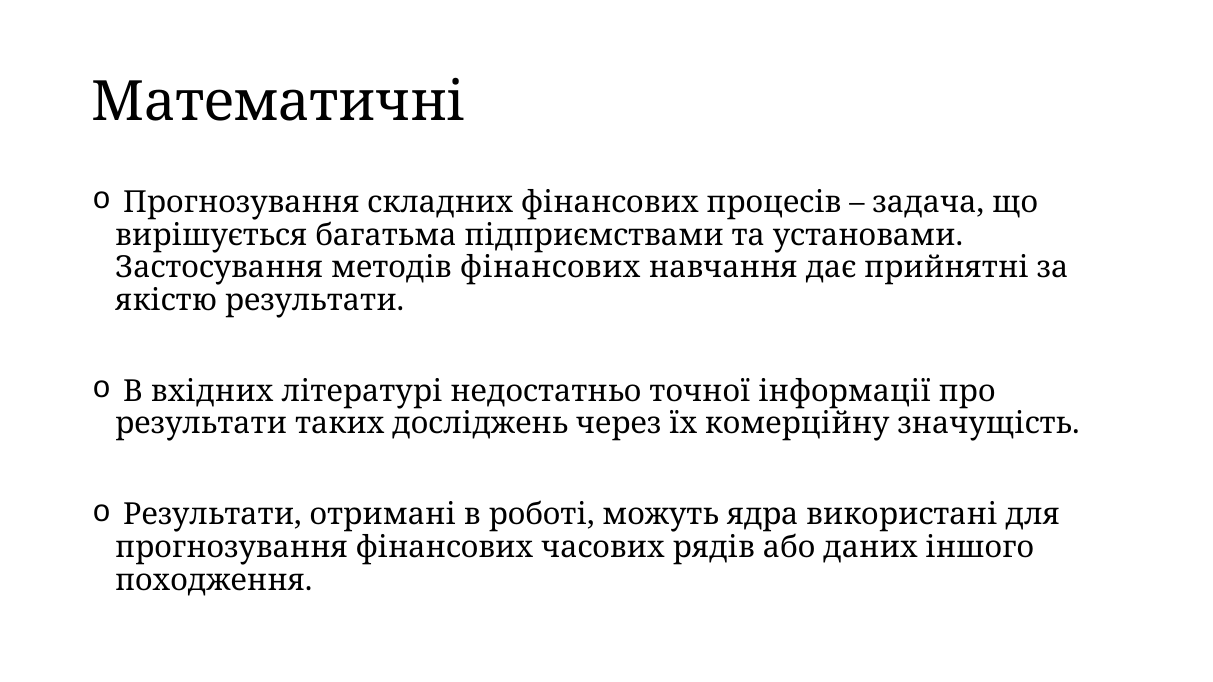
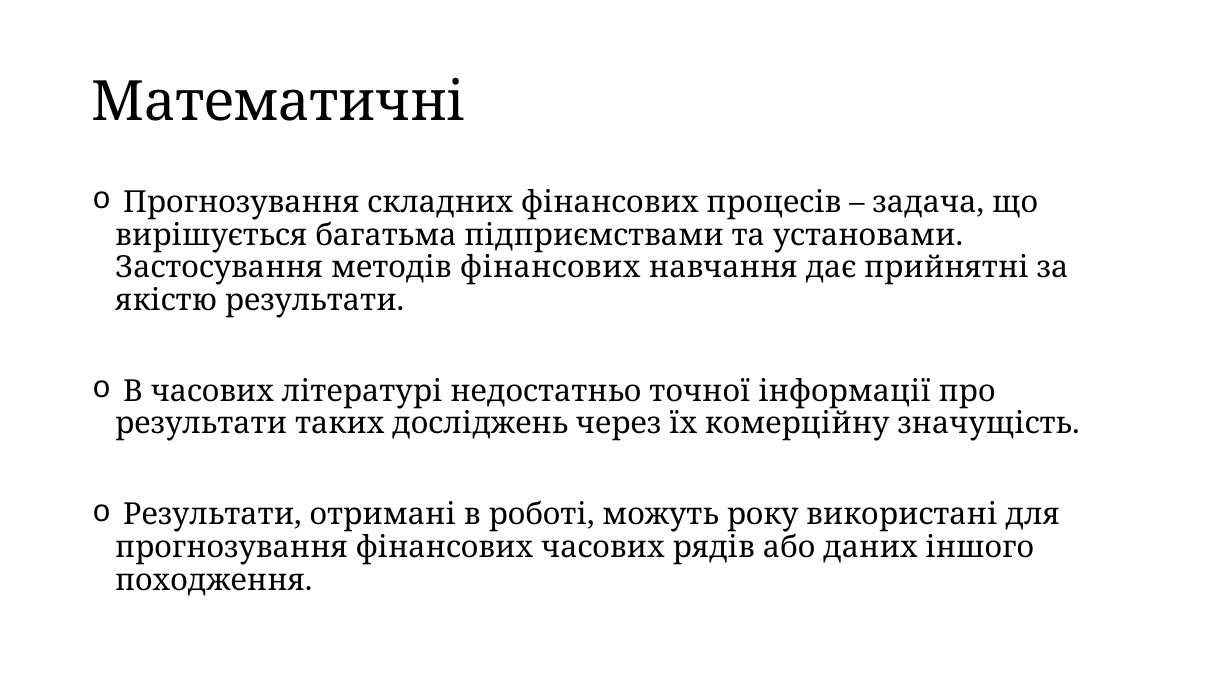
В вхідних: вхідних -> часових
ядра: ядра -> року
